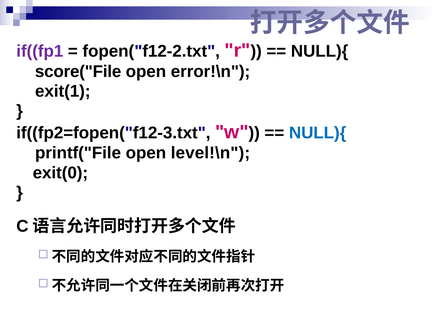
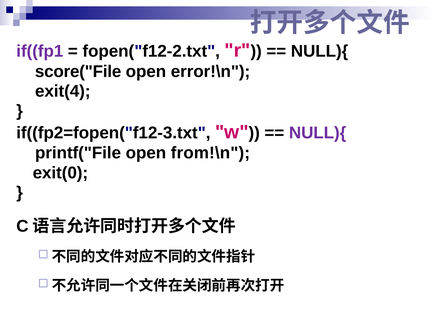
exit(1: exit(1 -> exit(4
NULL){ at (318, 133) colour: blue -> purple
level!\n: level!\n -> from!\n
